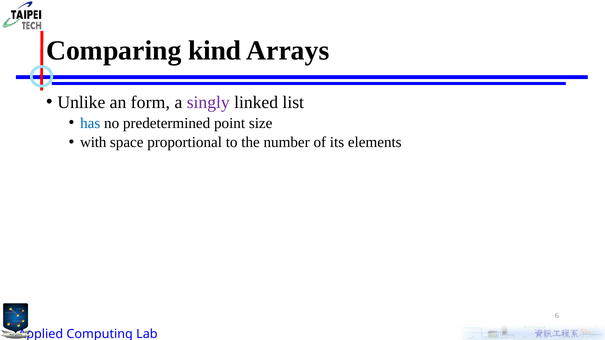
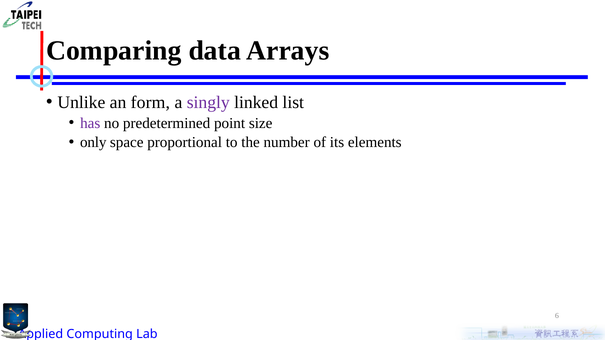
kind: kind -> data
has colour: blue -> purple
with: with -> only
